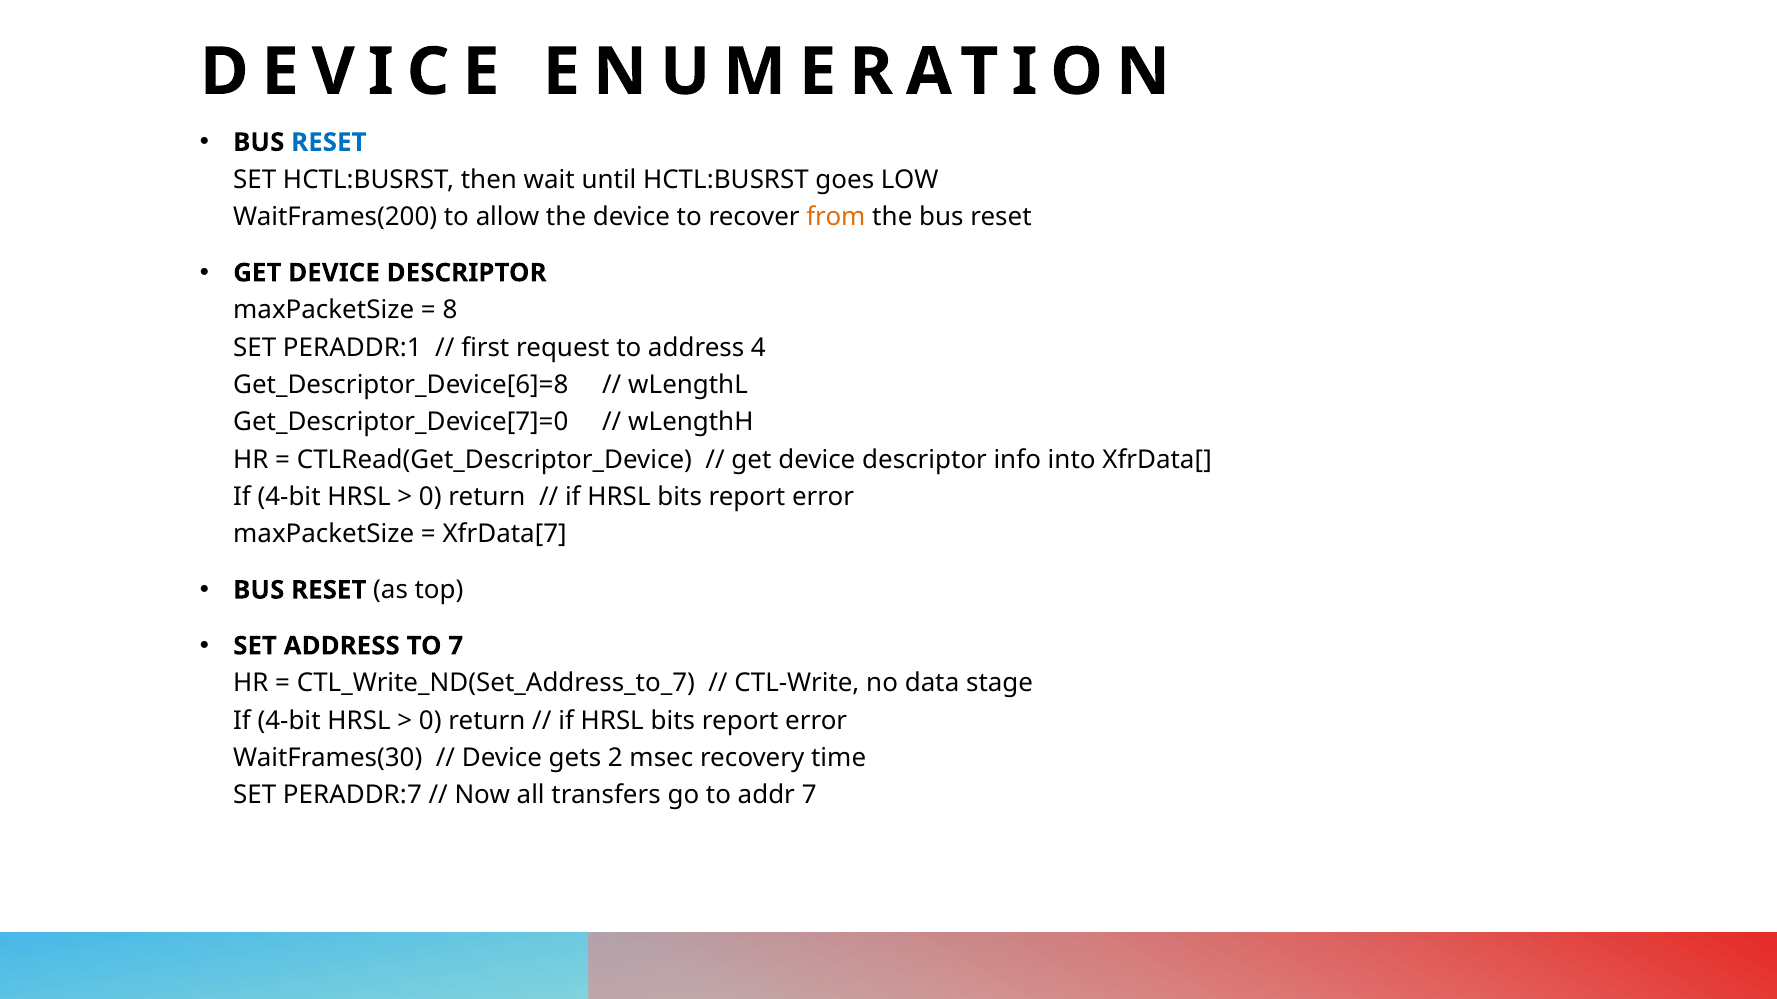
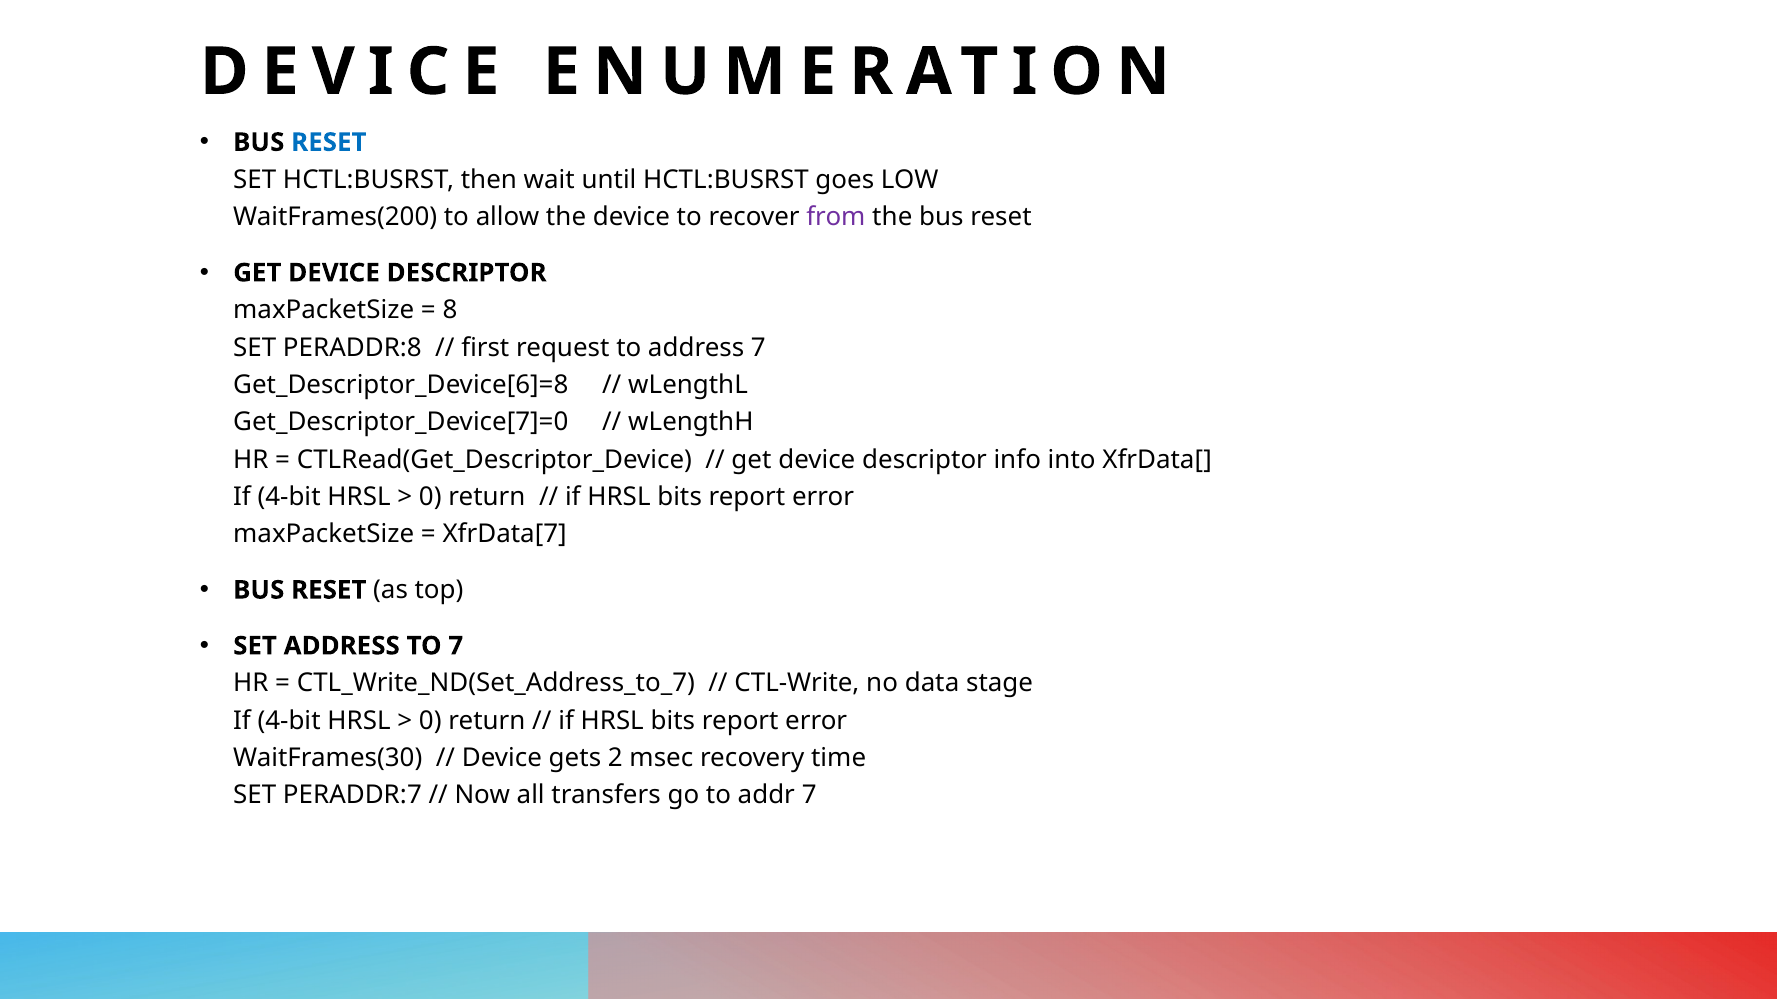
from colour: orange -> purple
PERADDR:1: PERADDR:1 -> PERADDR:8
address 4: 4 -> 7
